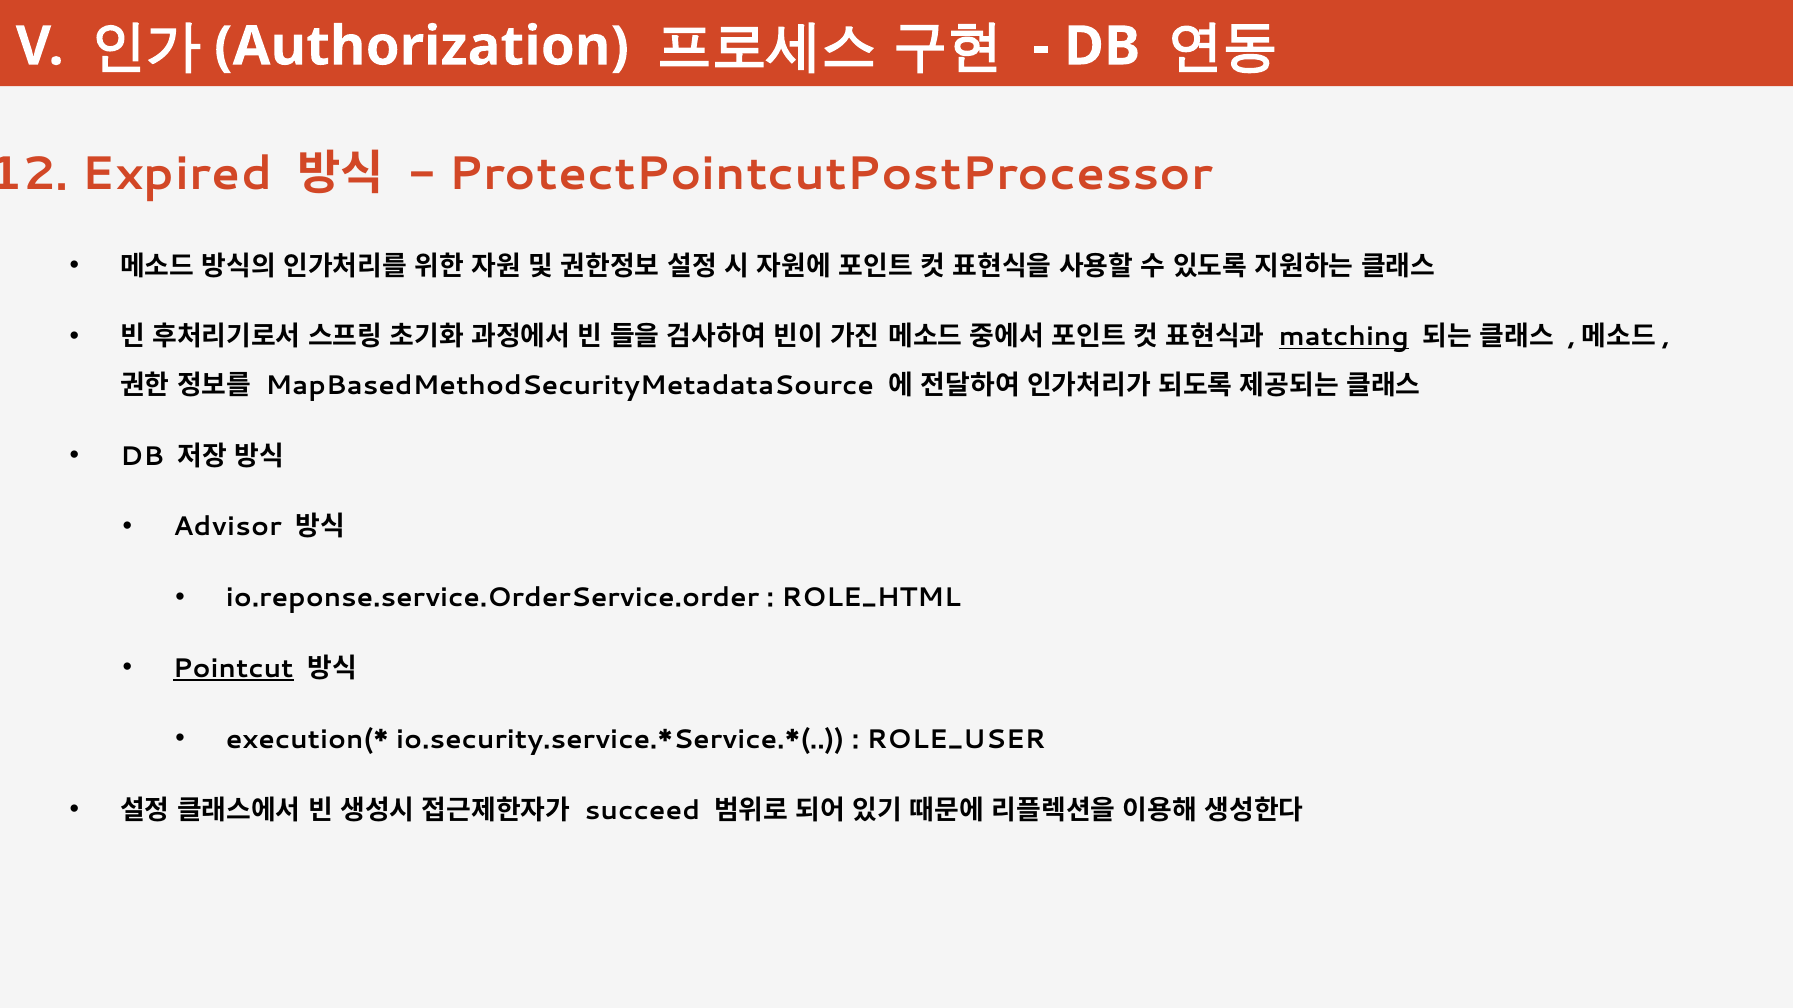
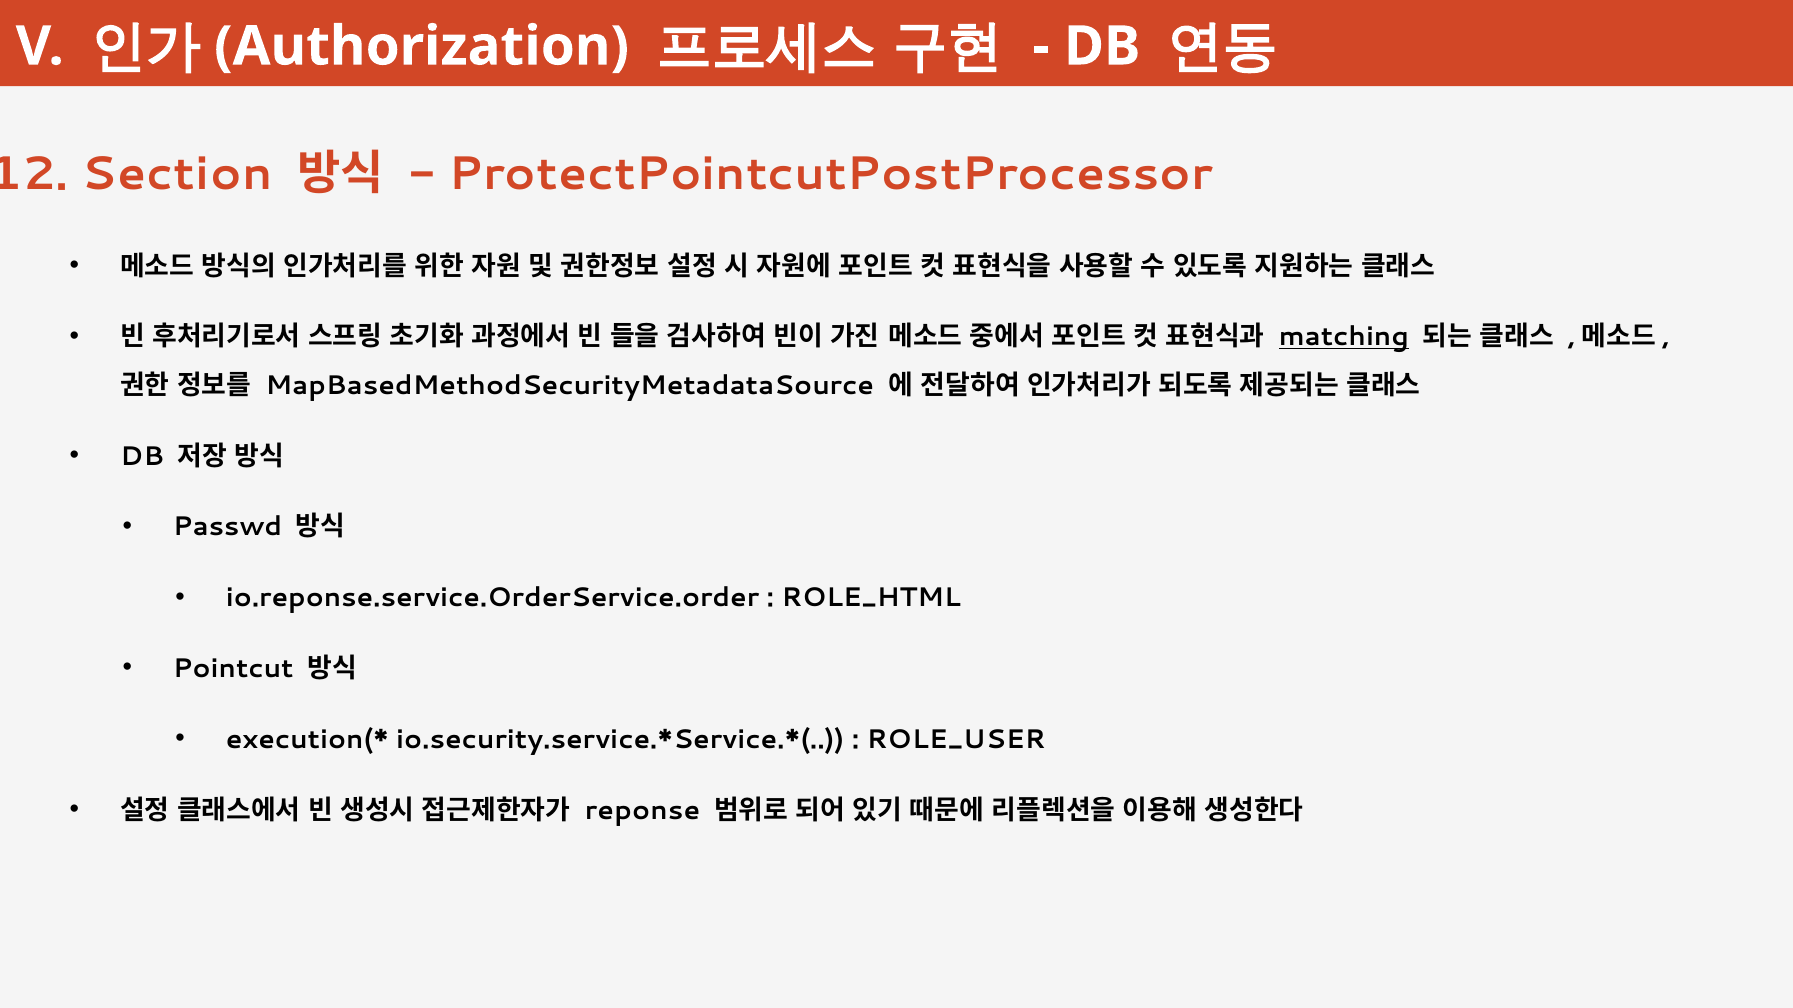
Expired: Expired -> Section
Advisor: Advisor -> Passwd
Pointcut underline: present -> none
succeed: succeed -> reponse
